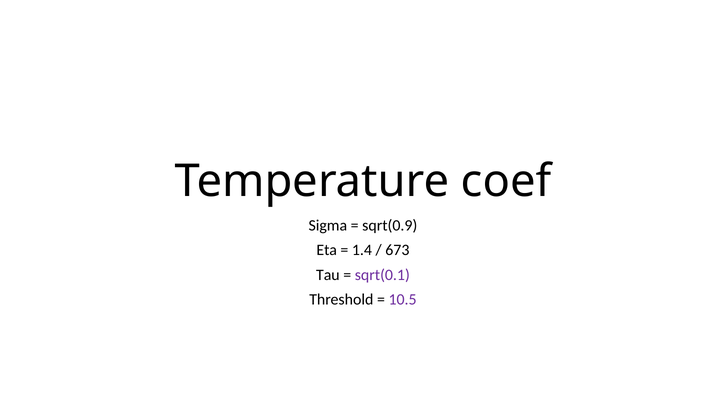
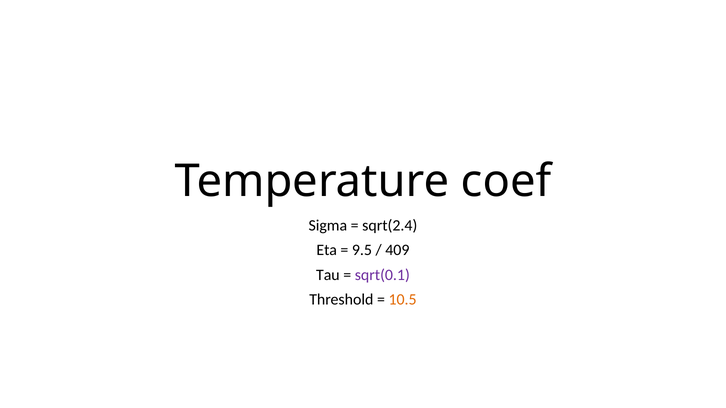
sqrt(0.9: sqrt(0.9 -> sqrt(2.4
1.4: 1.4 -> 9.5
673: 673 -> 409
10.5 colour: purple -> orange
